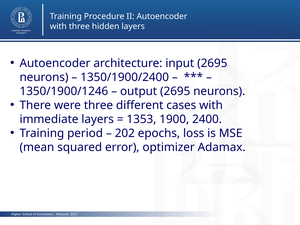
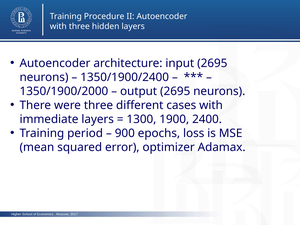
1350/1900/1246: 1350/1900/1246 -> 1350/1900/2000
1353: 1353 -> 1300
202: 202 -> 900
